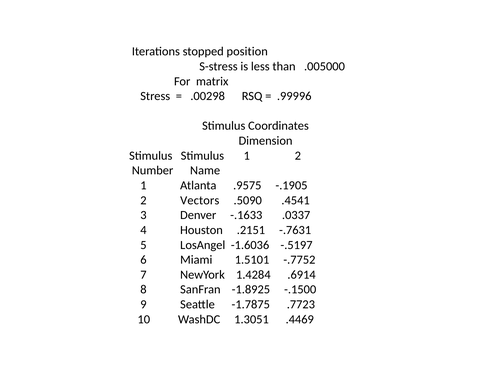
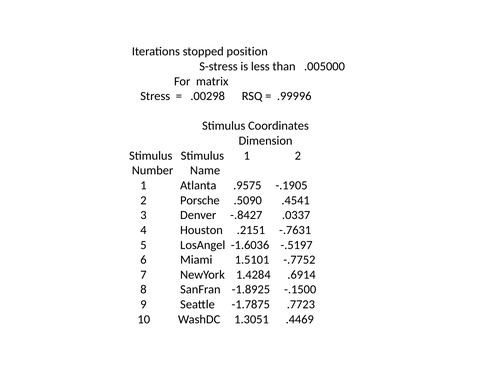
Vectors: Vectors -> Porsche
-.1633: -.1633 -> -.8427
